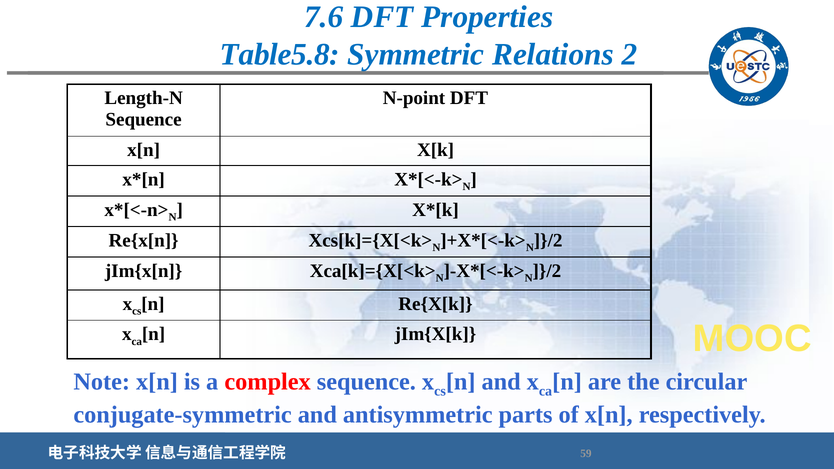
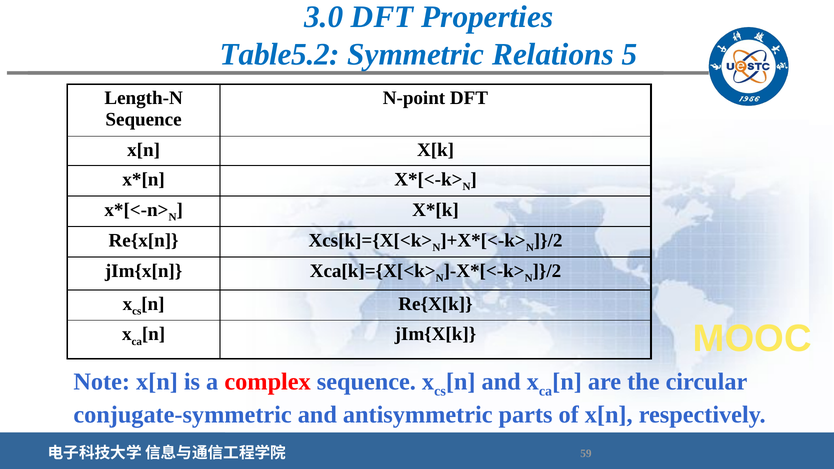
7.6: 7.6 -> 3.0
Table5.8: Table5.8 -> Table5.2
2: 2 -> 5
